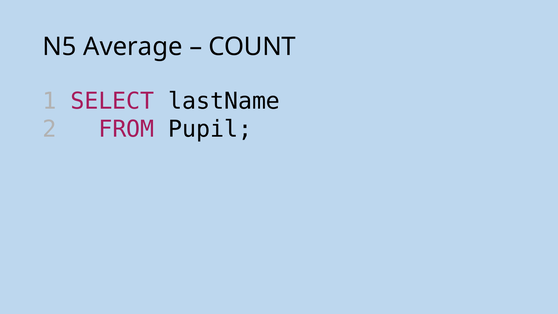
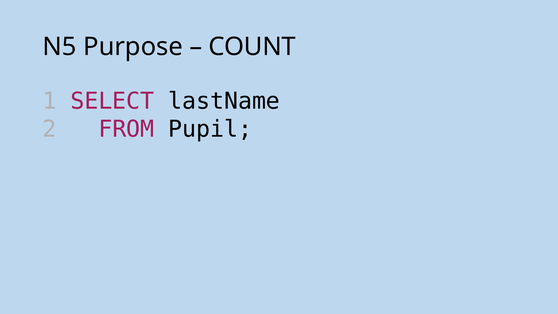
Average: Average -> Purpose
